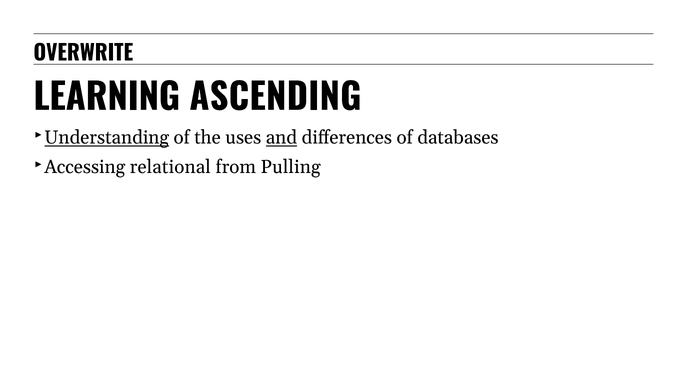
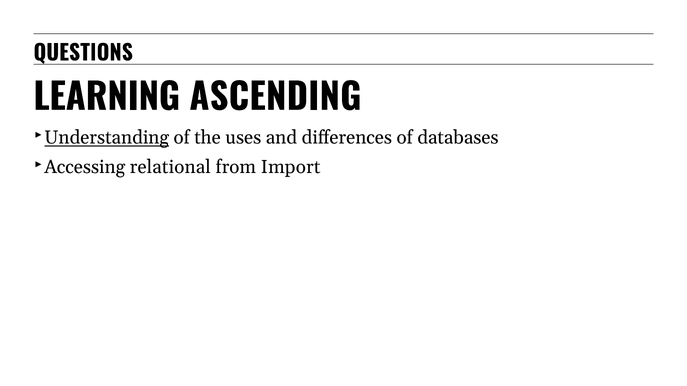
OVERWRITE: OVERWRITE -> QUESTIONS
and underline: present -> none
Pulling: Pulling -> Import
